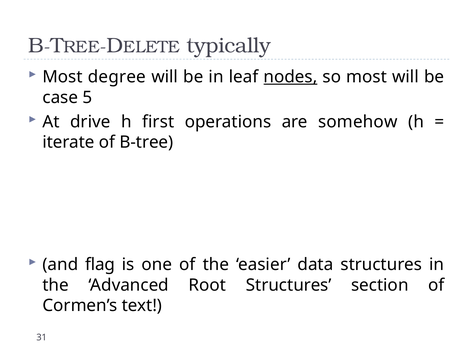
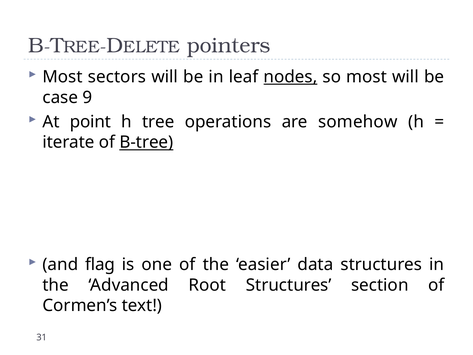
typically: typically -> pointers
degree: degree -> sectors
5: 5 -> 9
drive: drive -> point
first: first -> tree
B-tree underline: none -> present
